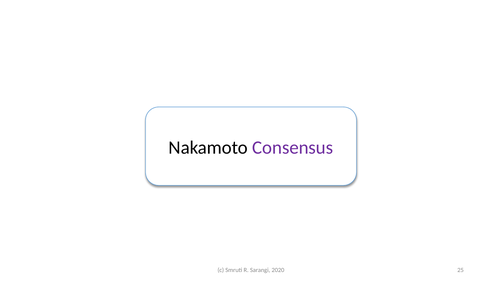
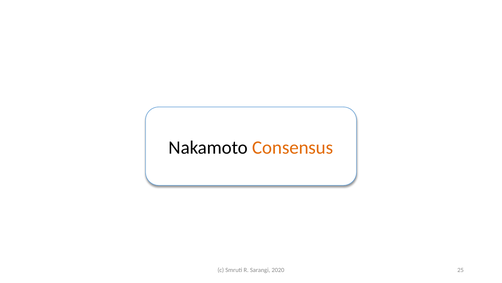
Consensus colour: purple -> orange
